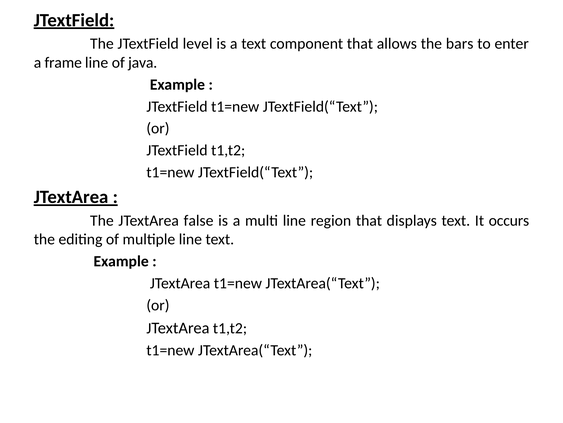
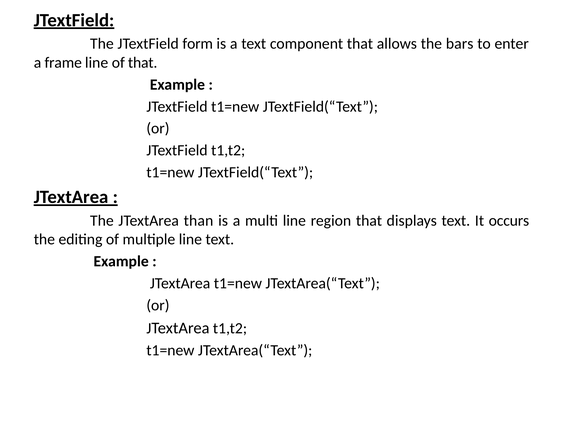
level: level -> form
of java: java -> that
false: false -> than
